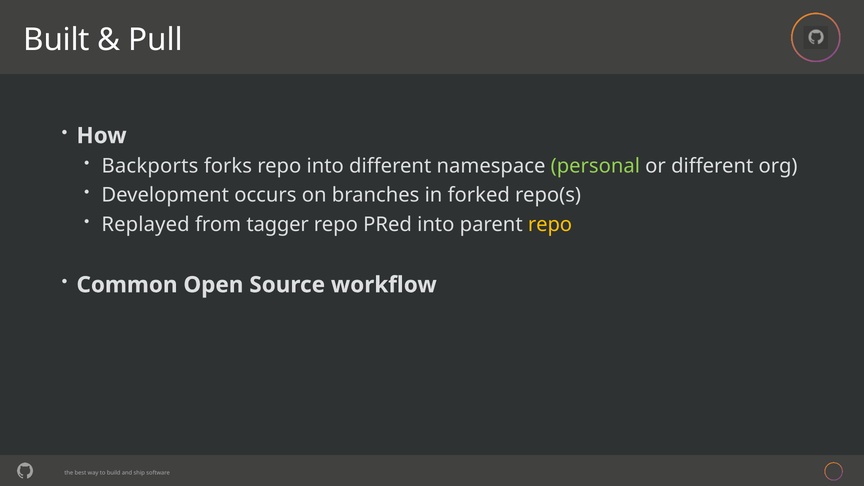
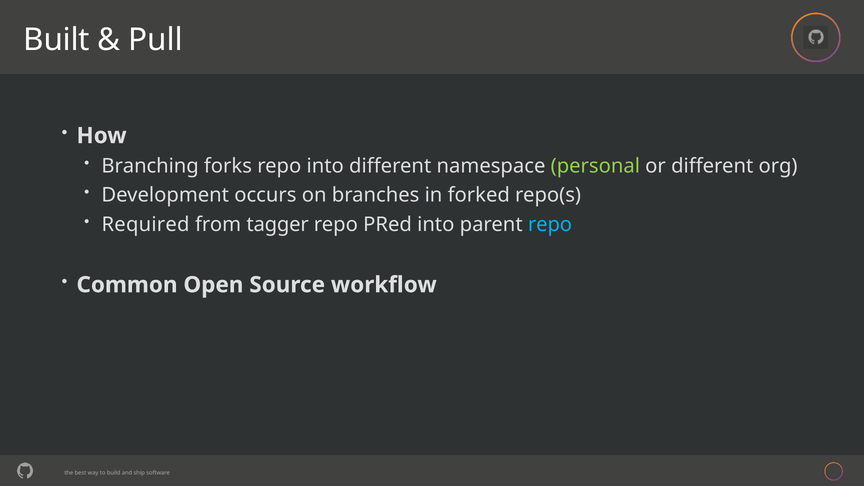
Backports: Backports -> Branching
Replayed: Replayed -> Required
repo at (550, 224) colour: yellow -> light blue
